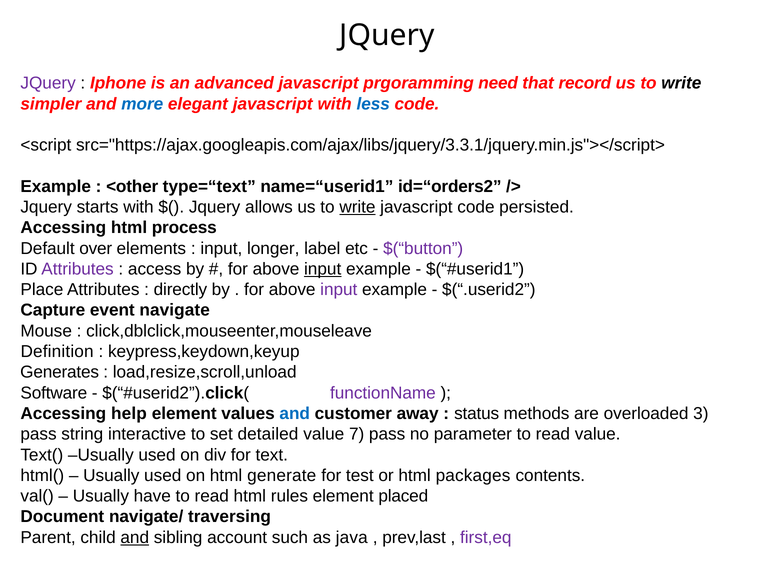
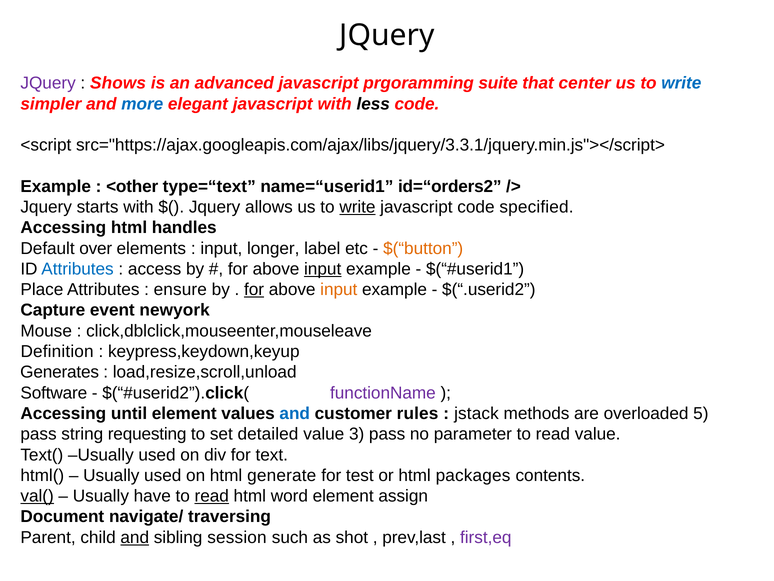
Iphone: Iphone -> Shows
need: need -> suite
record: record -> center
write at (681, 83) colour: black -> blue
less colour: blue -> black
persisted: persisted -> specified
process: process -> handles
$(“button colour: purple -> orange
Attributes at (78, 269) colour: purple -> blue
directly: directly -> ensure
for at (254, 289) underline: none -> present
input at (339, 289) colour: purple -> orange
navigate: navigate -> newyork
help: help -> until
away: away -> rules
status: status -> jstack
3: 3 -> 5
interactive: interactive -> requesting
7: 7 -> 3
val( underline: none -> present
read at (212, 496) underline: none -> present
rules: rules -> word
placed: placed -> assign
account: account -> session
java: java -> shot
